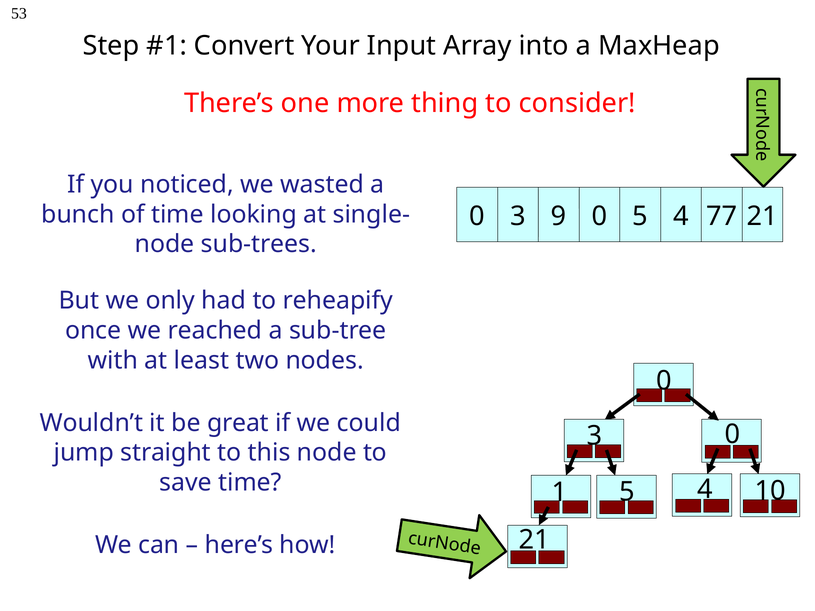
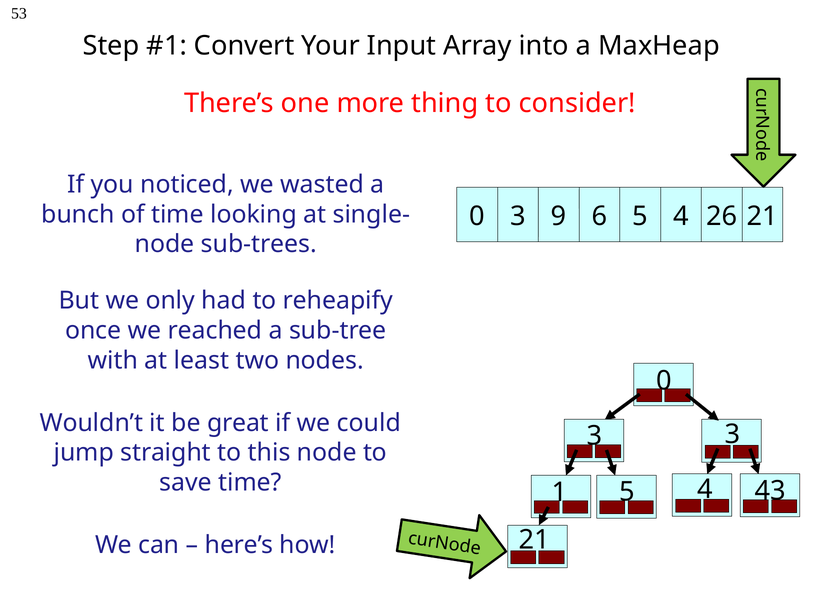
9 0: 0 -> 6
77: 77 -> 26
0 at (732, 435): 0 -> 3
10: 10 -> 43
